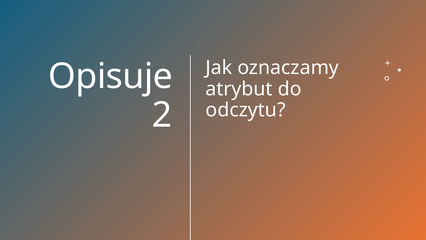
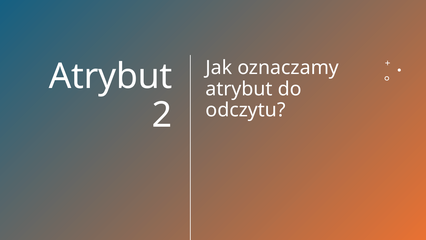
Opisuje at (111, 76): Opisuje -> Atrybut
